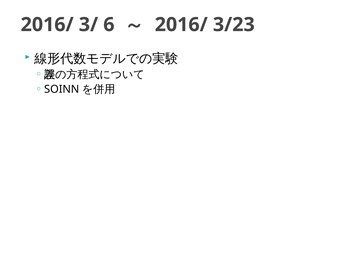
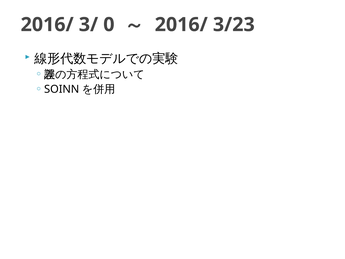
6: 6 -> 0
